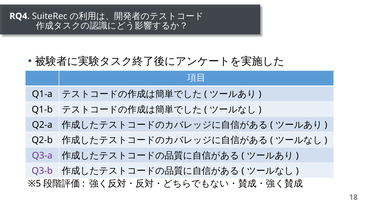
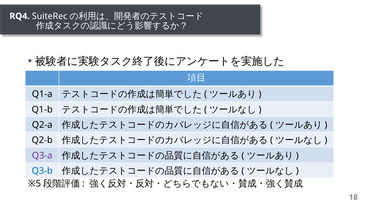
Q3-b colour: purple -> blue
